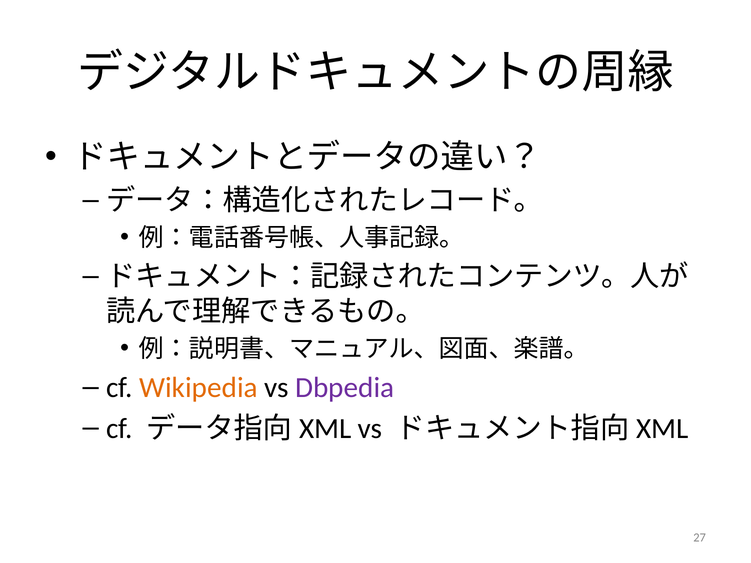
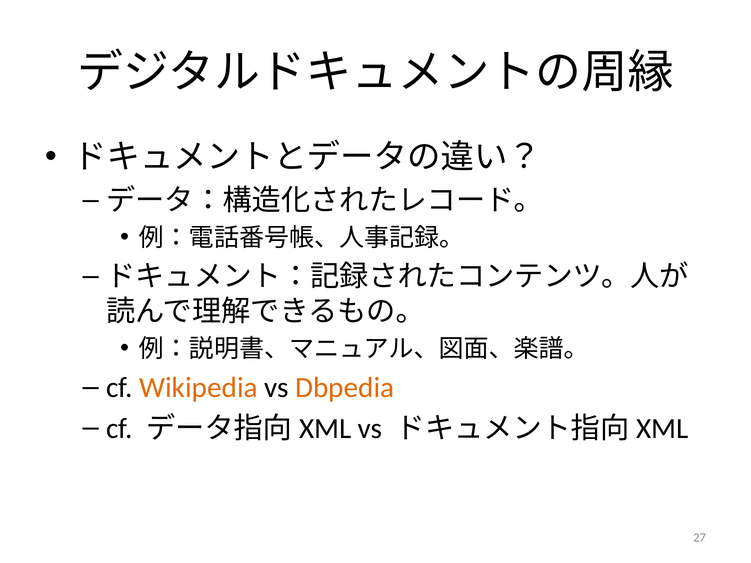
Dbpedia colour: purple -> orange
